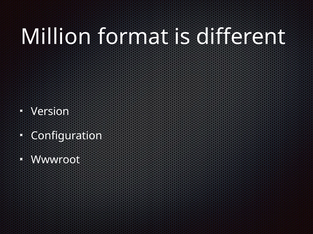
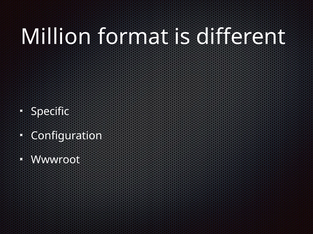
Version: Version -> Specific
